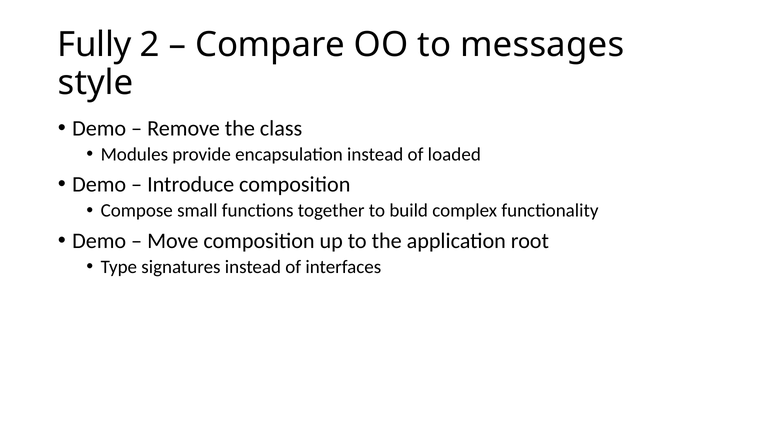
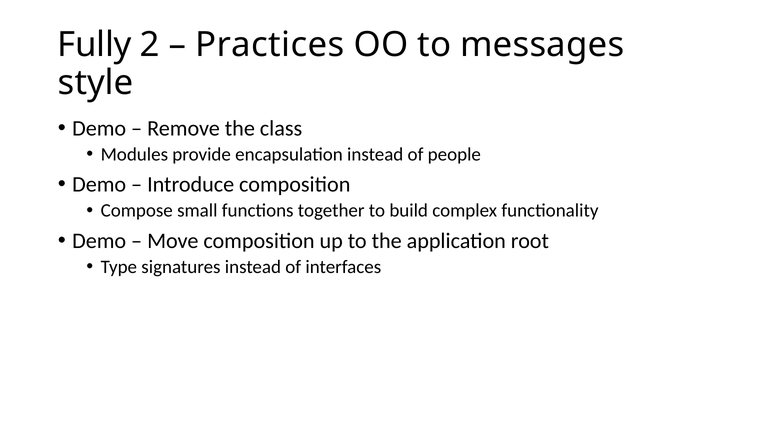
Compare: Compare -> Practices
loaded: loaded -> people
